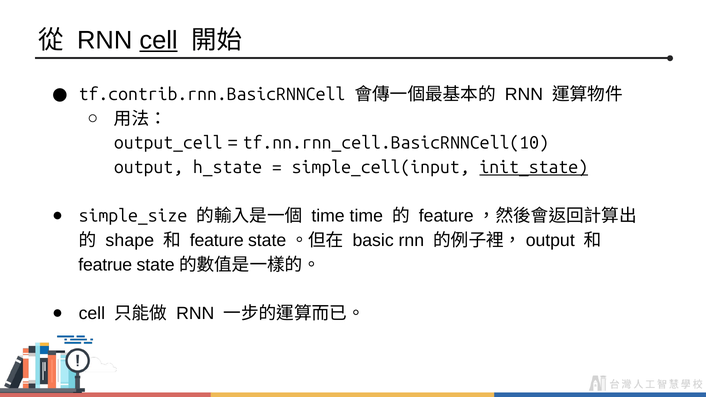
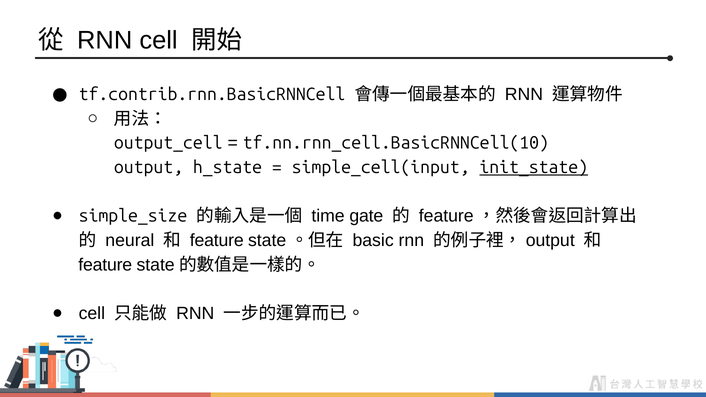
cell at (159, 40) underline: present -> none
time time: time -> gate
shape: shape -> neural
featrue at (105, 265): featrue -> feature
